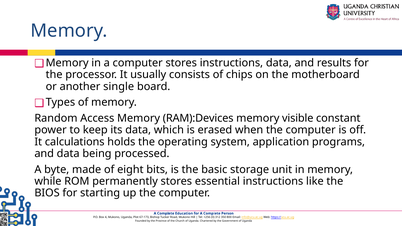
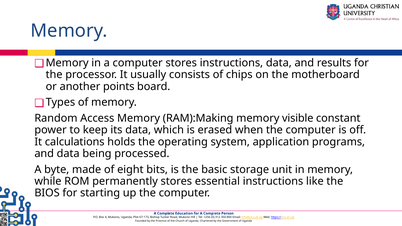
single: single -> points
RAM):Devices: RAM):Devices -> RAM):Making
